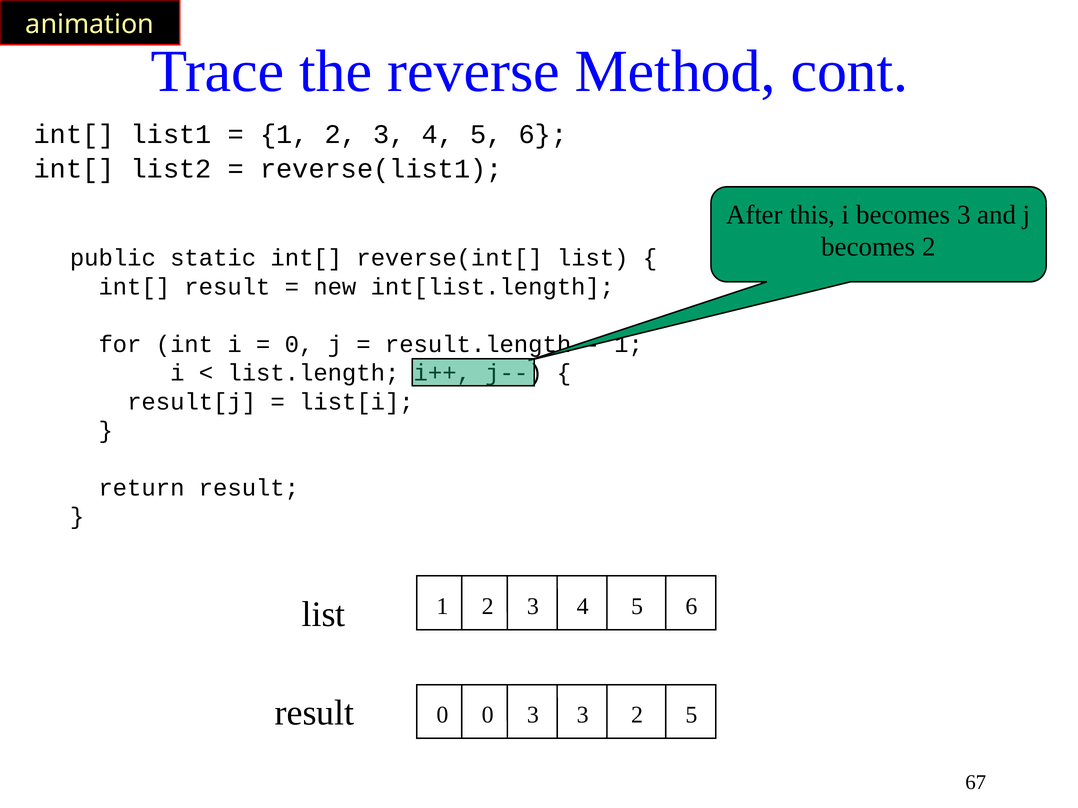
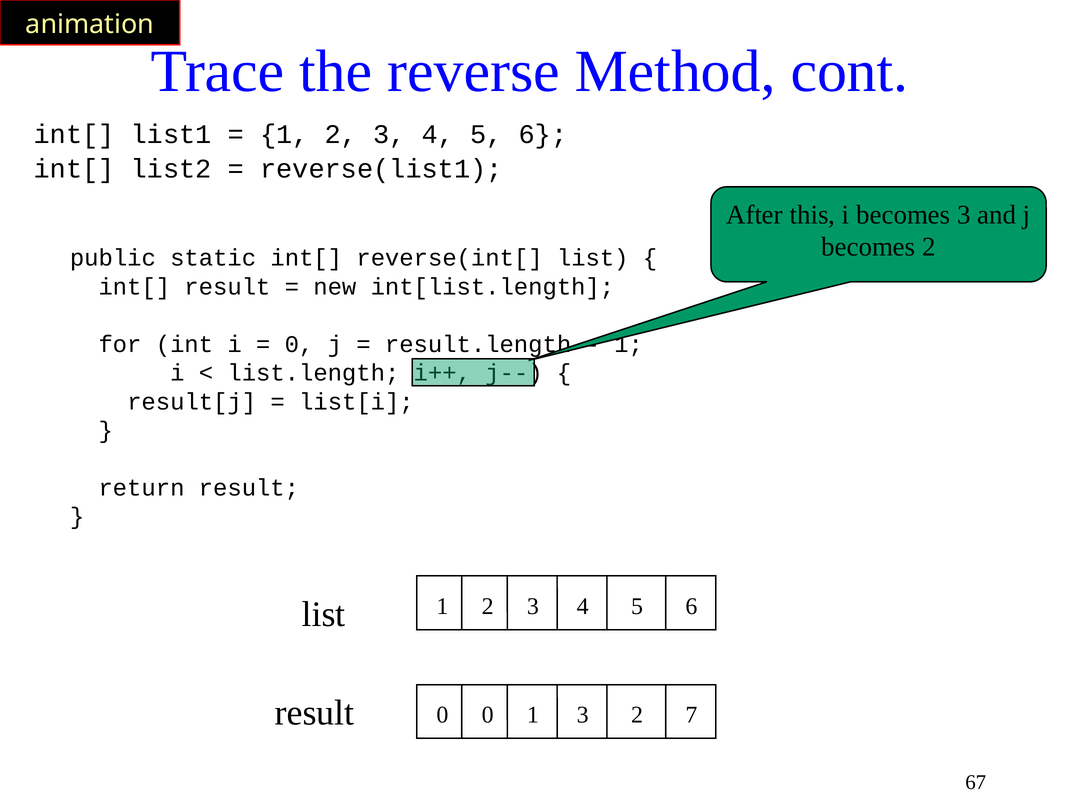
0 3: 3 -> 1
2 5: 5 -> 7
